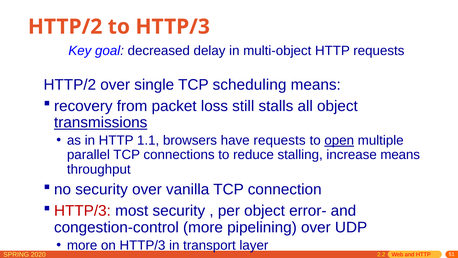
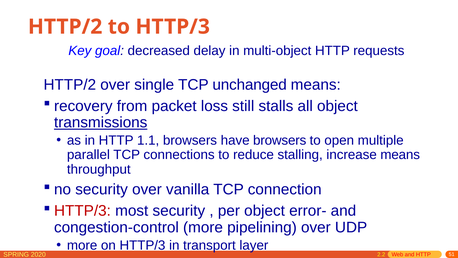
scheduling: scheduling -> unchanged
have requests: requests -> browsers
open underline: present -> none
